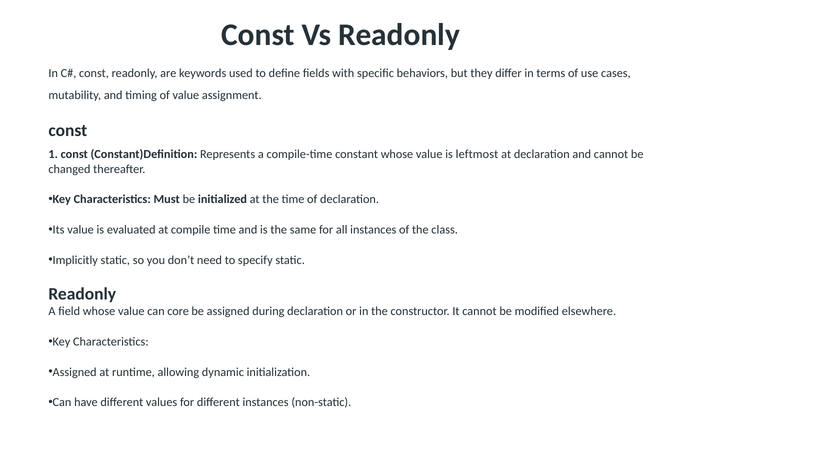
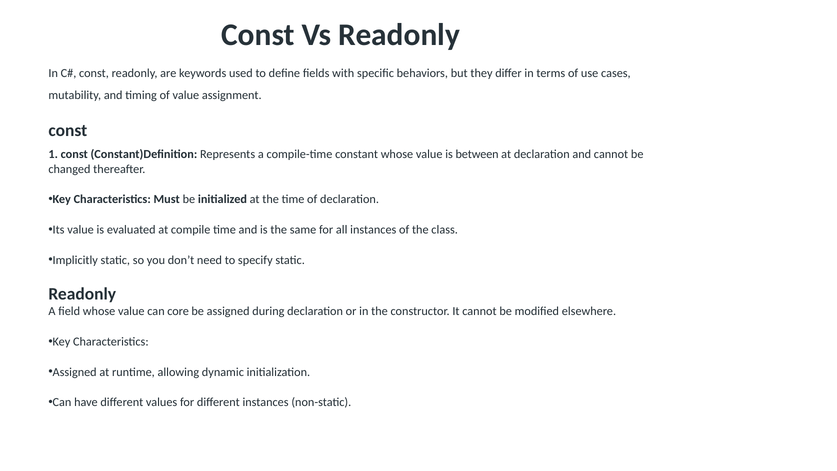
leftmost: leftmost -> between
